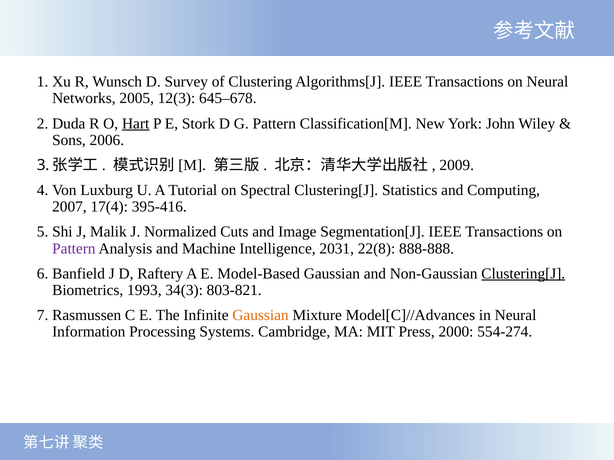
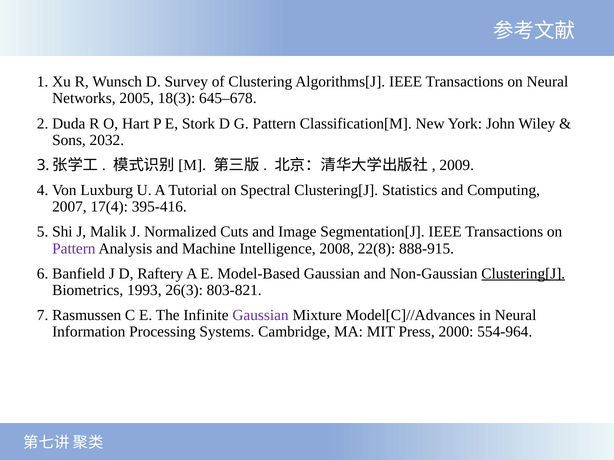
12(3: 12(3 -> 18(3
Hart underline: present -> none
2006: 2006 -> 2032
2031: 2031 -> 2008
888-888: 888-888 -> 888-915
34(3: 34(3 -> 26(3
Gaussian at (261, 316) colour: orange -> purple
554-274: 554-274 -> 554-964
